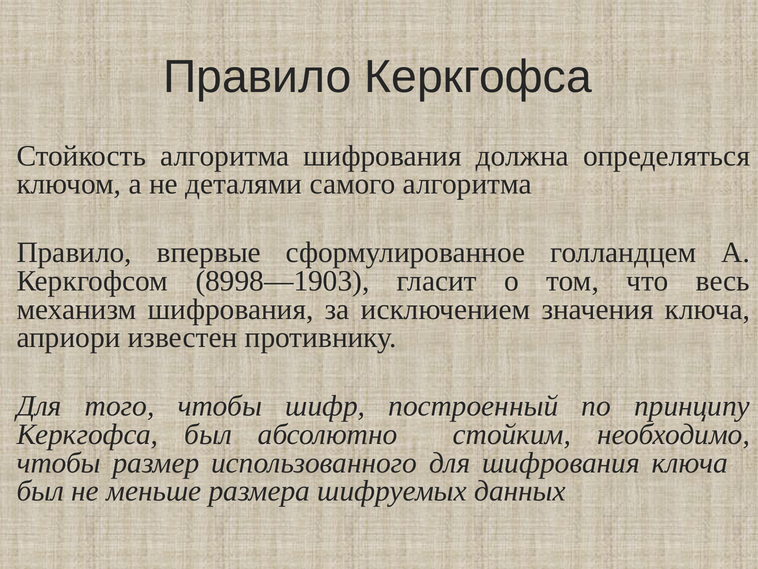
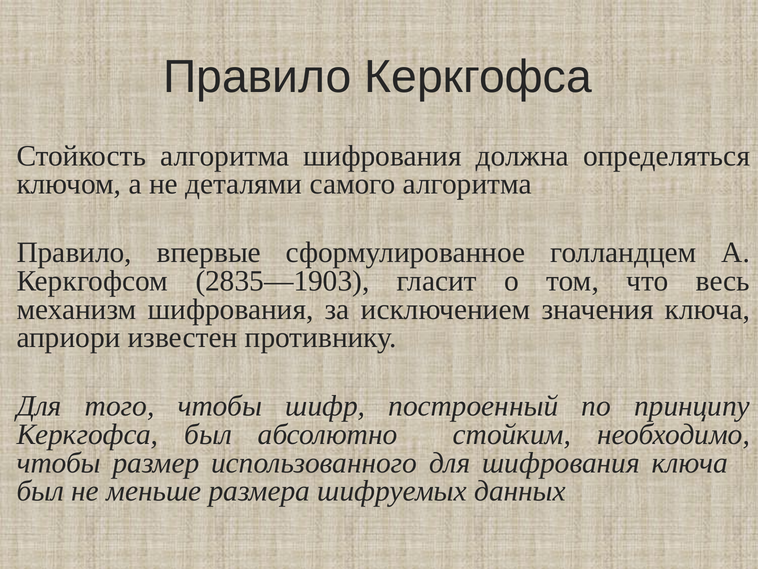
8998—1903: 8998—1903 -> 2835—1903
